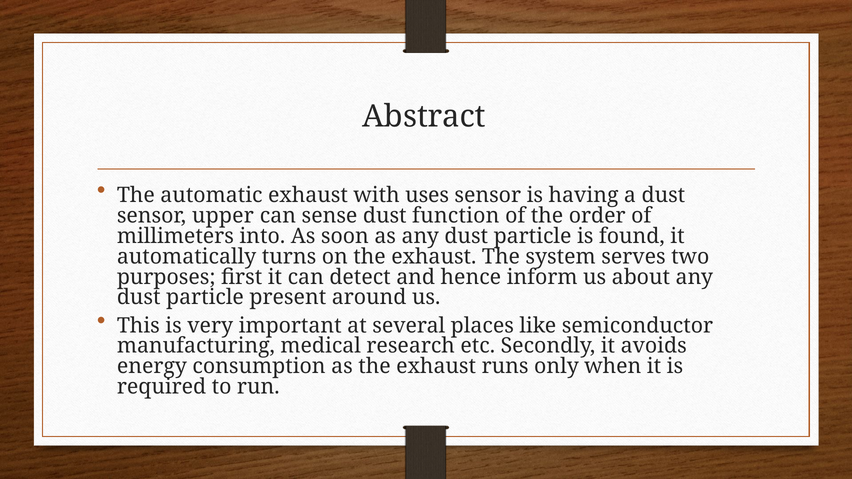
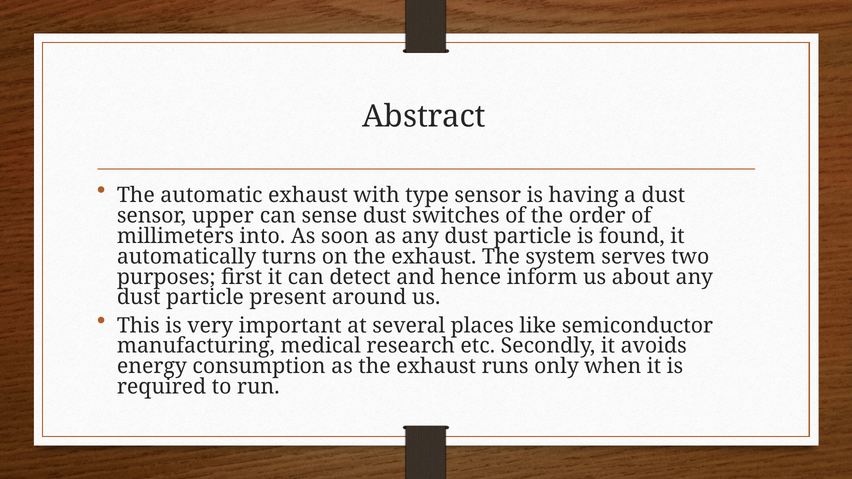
uses: uses -> type
function: function -> switches
